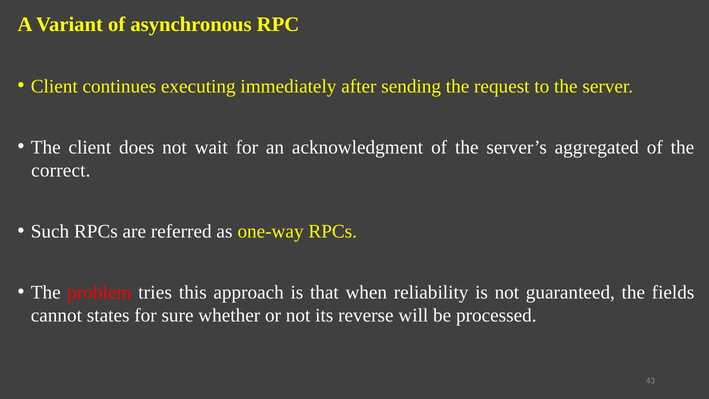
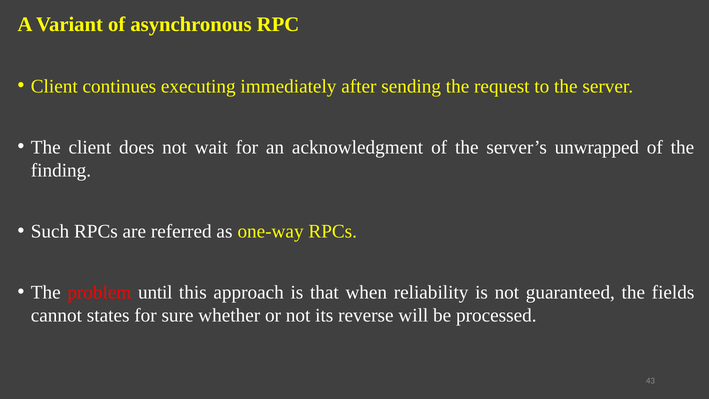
aggregated: aggregated -> unwrapped
correct: correct -> finding
tries: tries -> until
